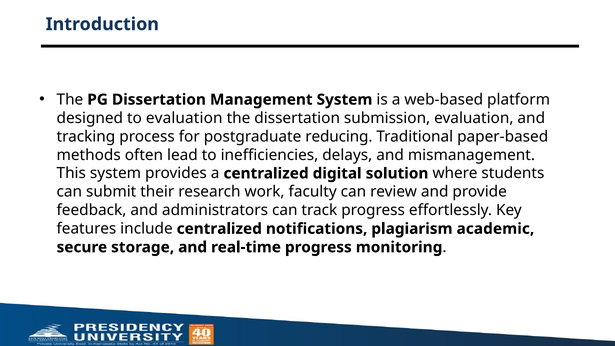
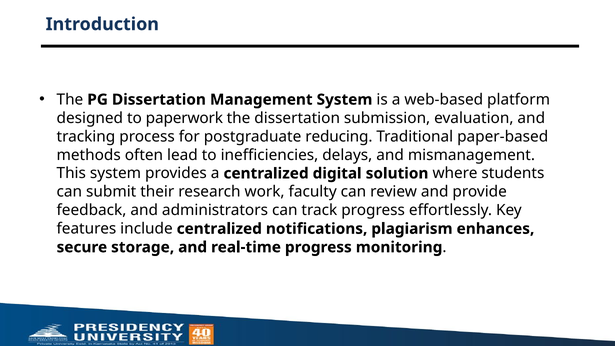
to evaluation: evaluation -> paperwork
academic: academic -> enhances
